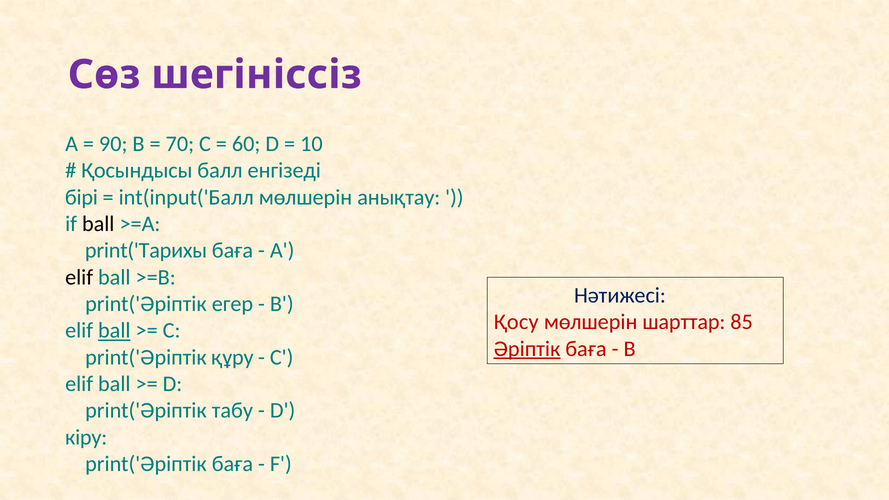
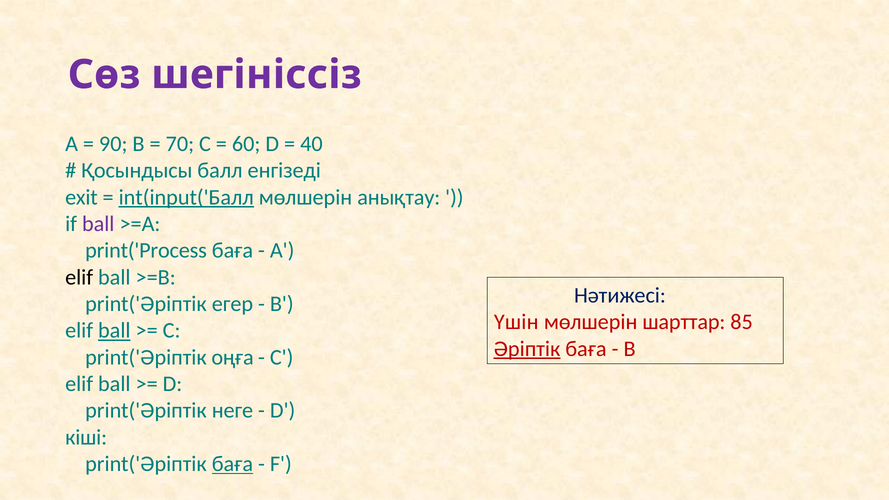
10: 10 -> 40
бірі: бірі -> exit
int(input('Балл underline: none -> present
ball at (98, 224) colour: black -> purple
print('Тарихы: print('Тарихы -> print('Process
Қосу: Қосу -> Үшін
құру: құру -> оңға
табу: табу -> неге
кіру: кіру -> кіші
баға at (232, 464) underline: none -> present
